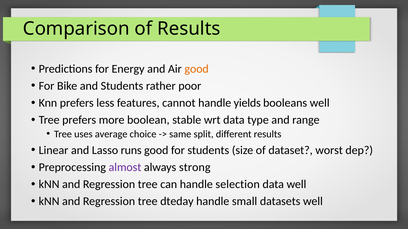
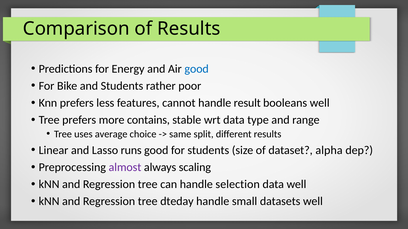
good at (197, 69) colour: orange -> blue
yields: yields -> result
boolean: boolean -> contains
worst: worst -> alpha
strong: strong -> scaling
